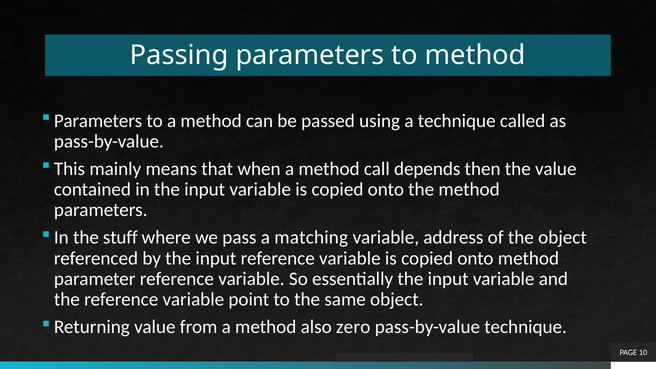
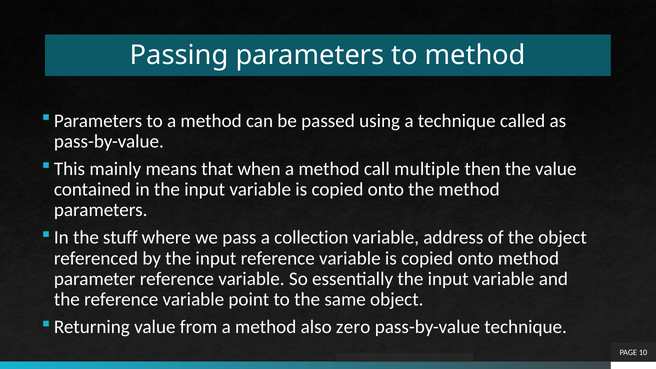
depends: depends -> multiple
matching: matching -> collection
